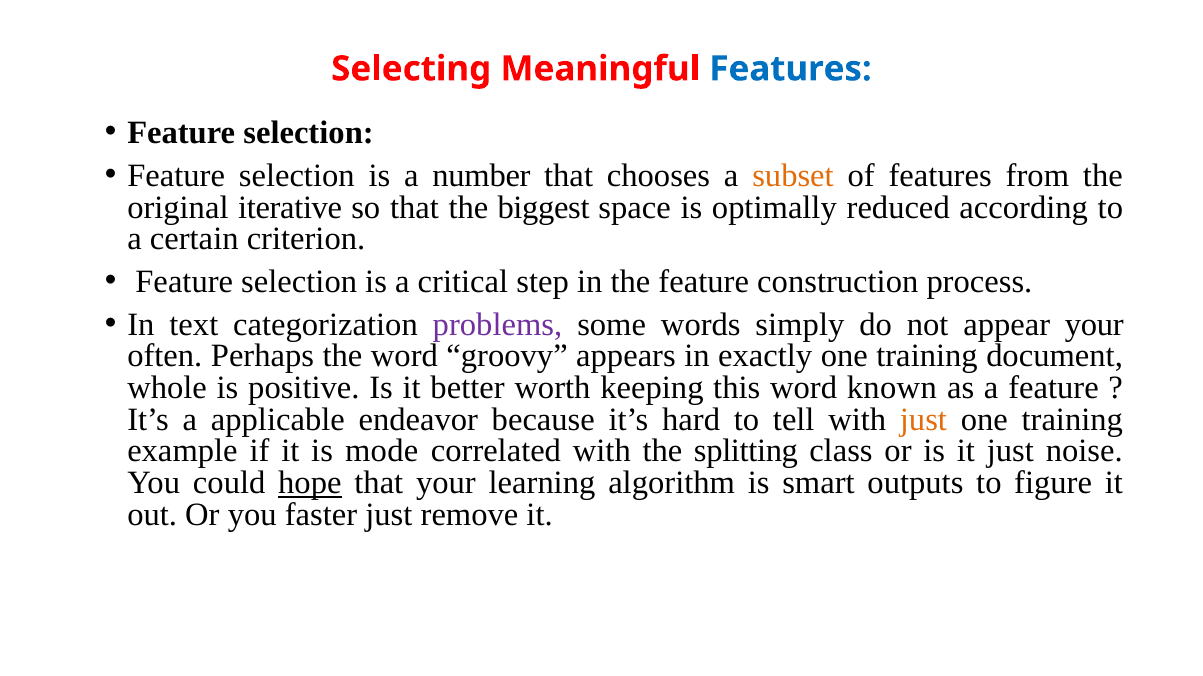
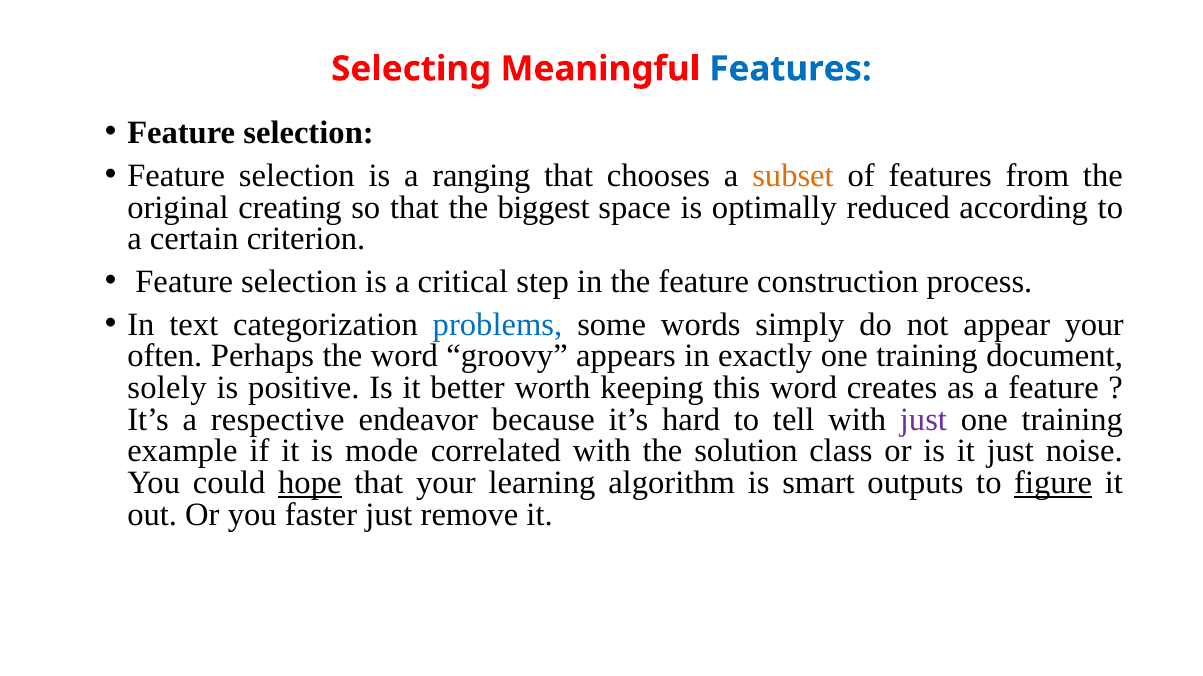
number: number -> ranging
iterative: iterative -> creating
problems colour: purple -> blue
whole: whole -> solely
known: known -> creates
applicable: applicable -> respective
just at (923, 420) colour: orange -> purple
splitting: splitting -> solution
figure underline: none -> present
